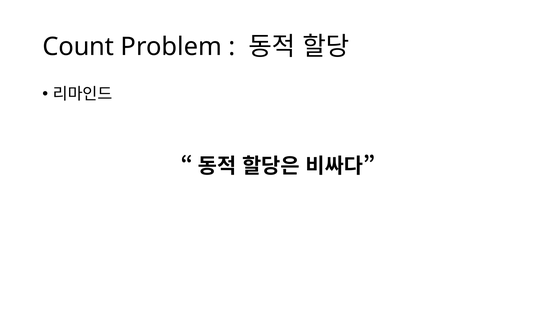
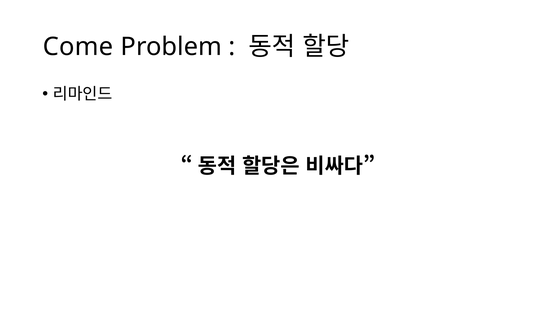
Count: Count -> Come
